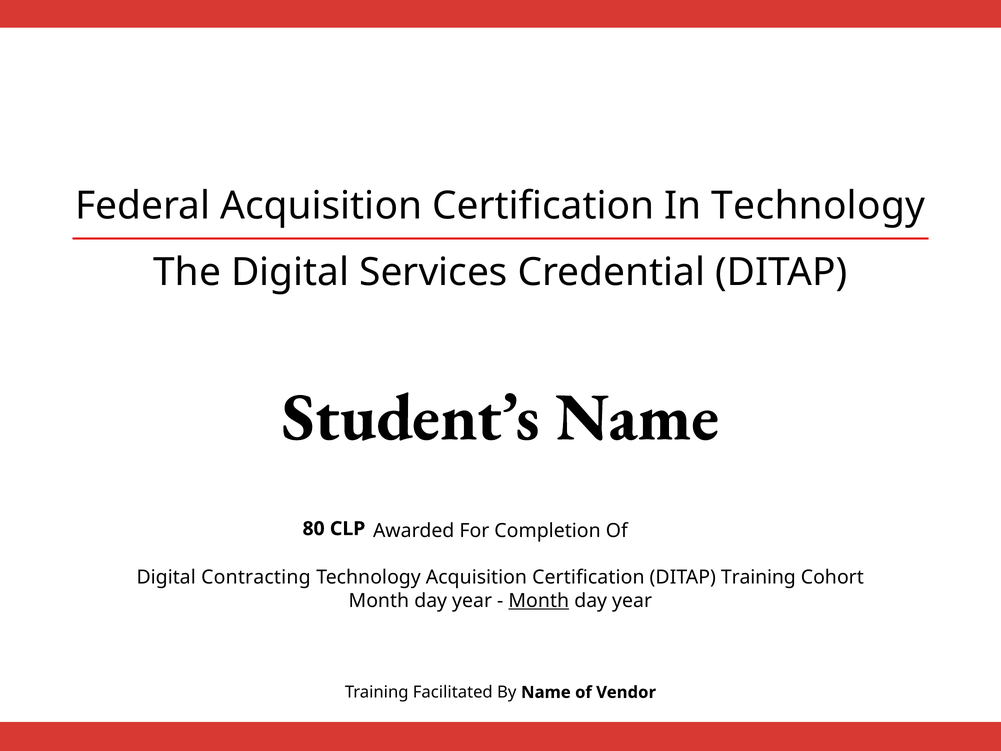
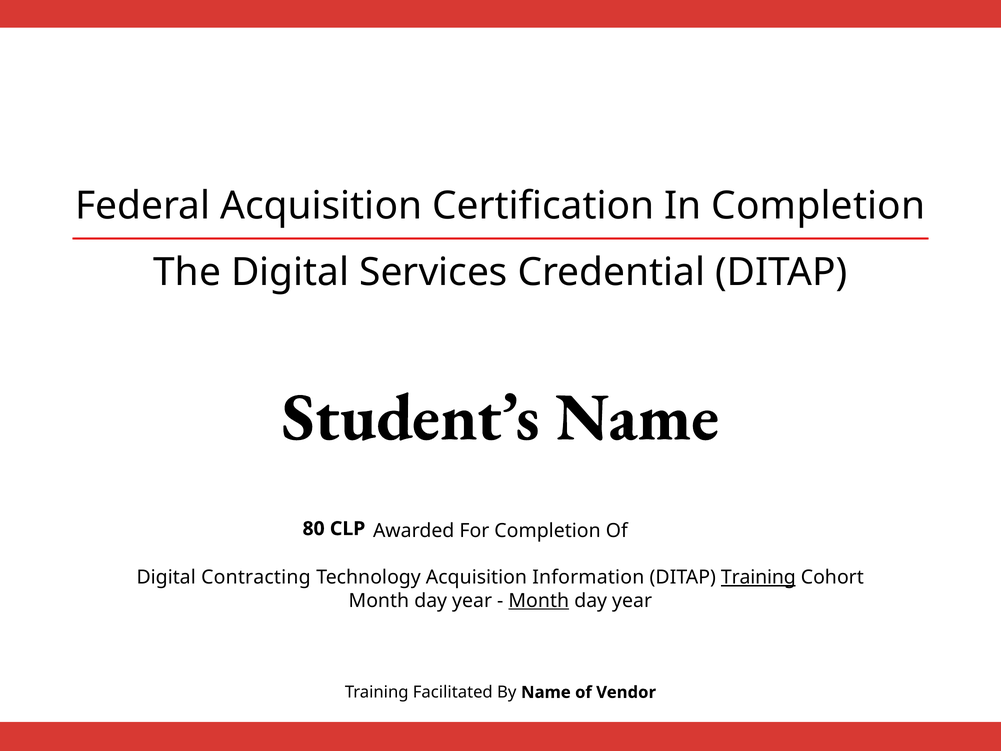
In Technology: Technology -> Completion
Technology Acquisition Certification: Certification -> Information
Training at (758, 577) underline: none -> present
